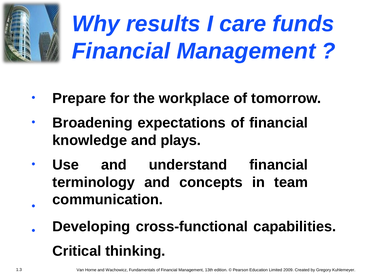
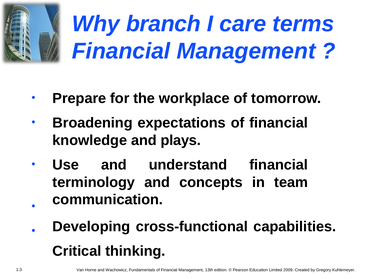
results: results -> branch
funds: funds -> terms
